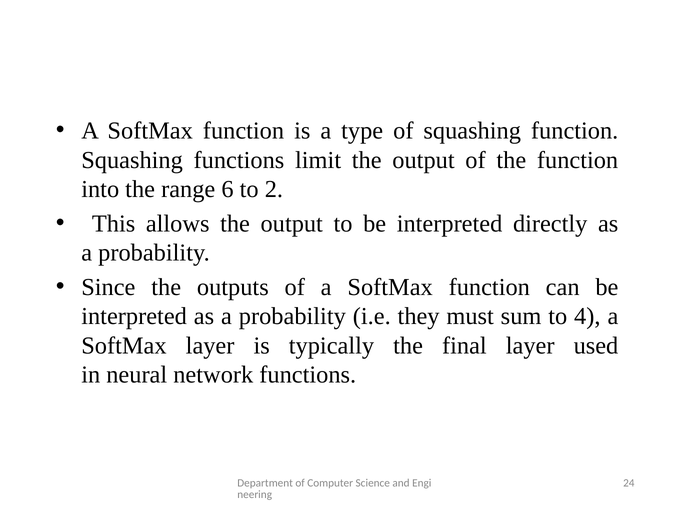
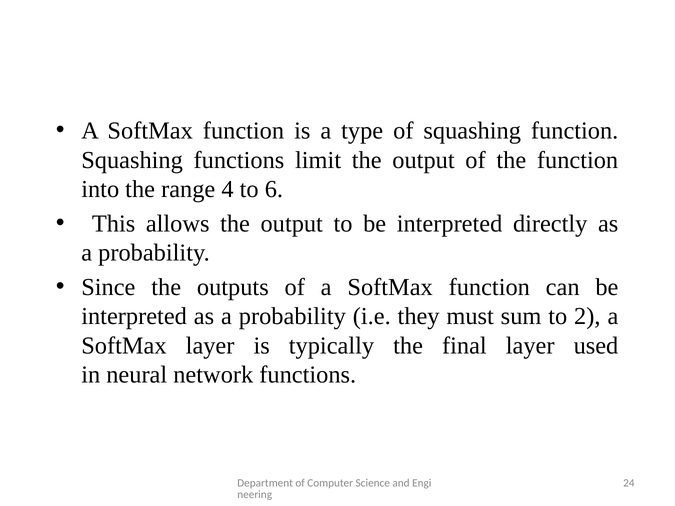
6: 6 -> 4
2: 2 -> 6
4: 4 -> 2
